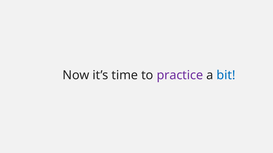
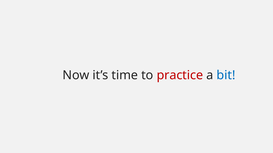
practice colour: purple -> red
